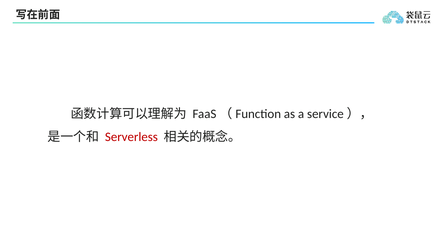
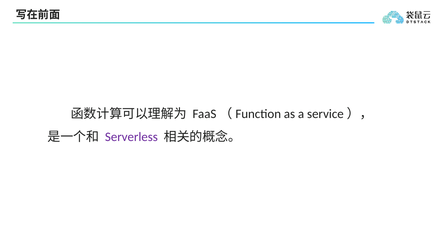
Serverless colour: red -> purple
